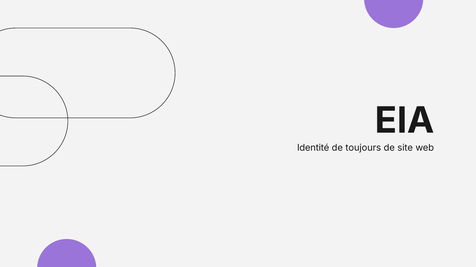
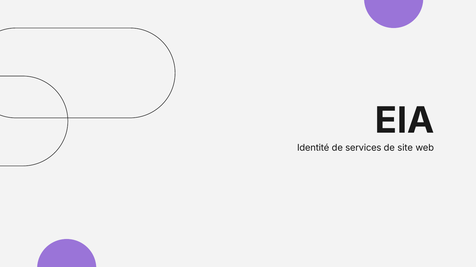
toujours: toujours -> services
